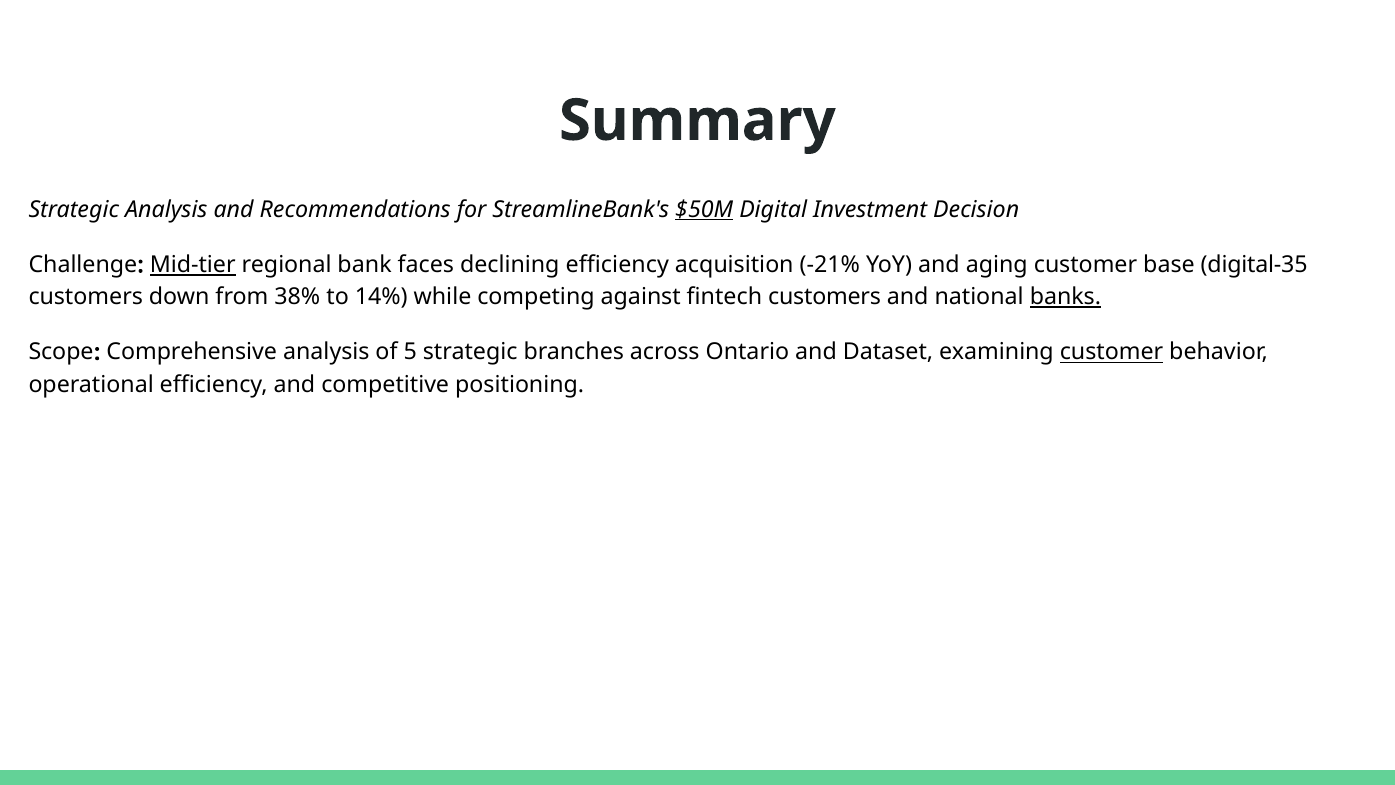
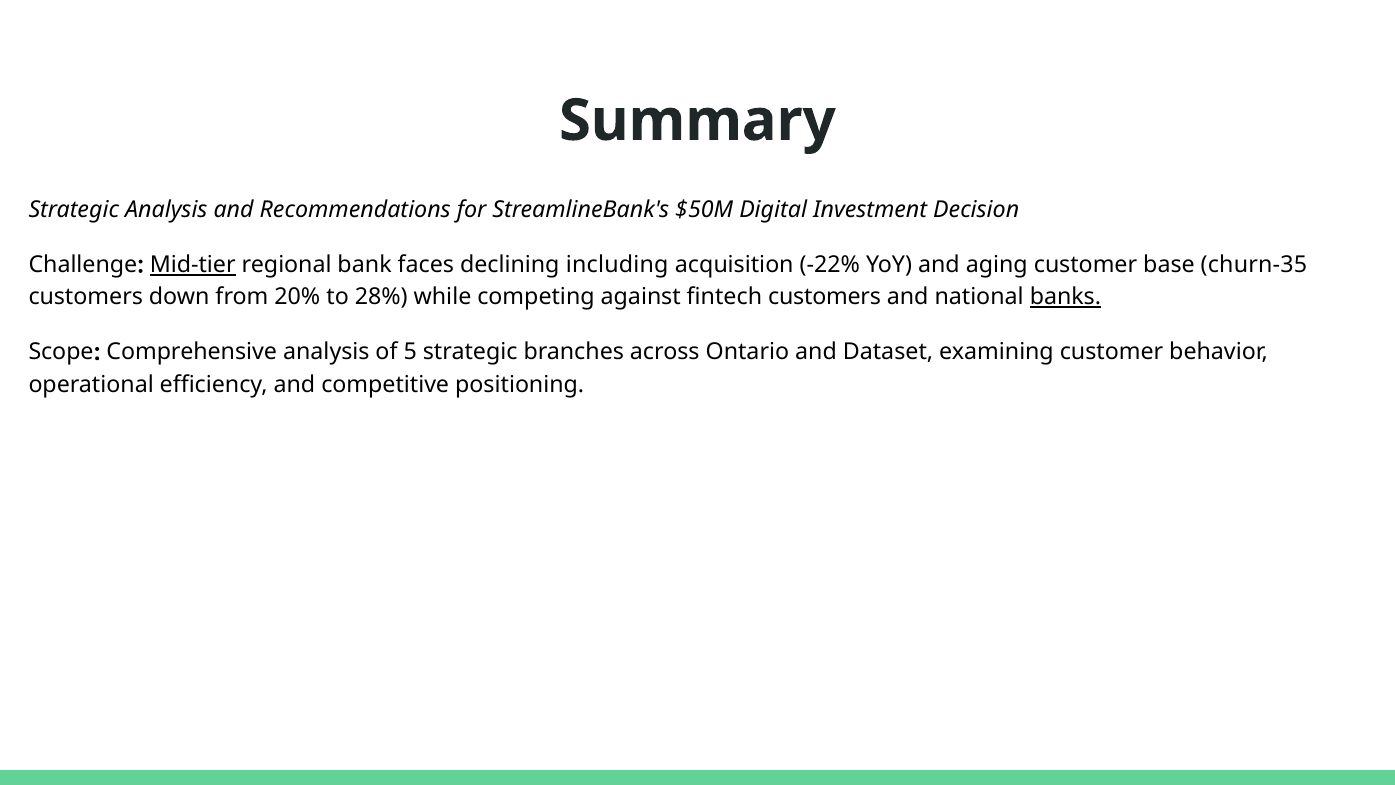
$50M underline: present -> none
declining efficiency: efficiency -> including
-21%: -21% -> -22%
digital-35: digital-35 -> churn-35
38%: 38% -> 20%
14%: 14% -> 28%
customer at (1112, 352) underline: present -> none
